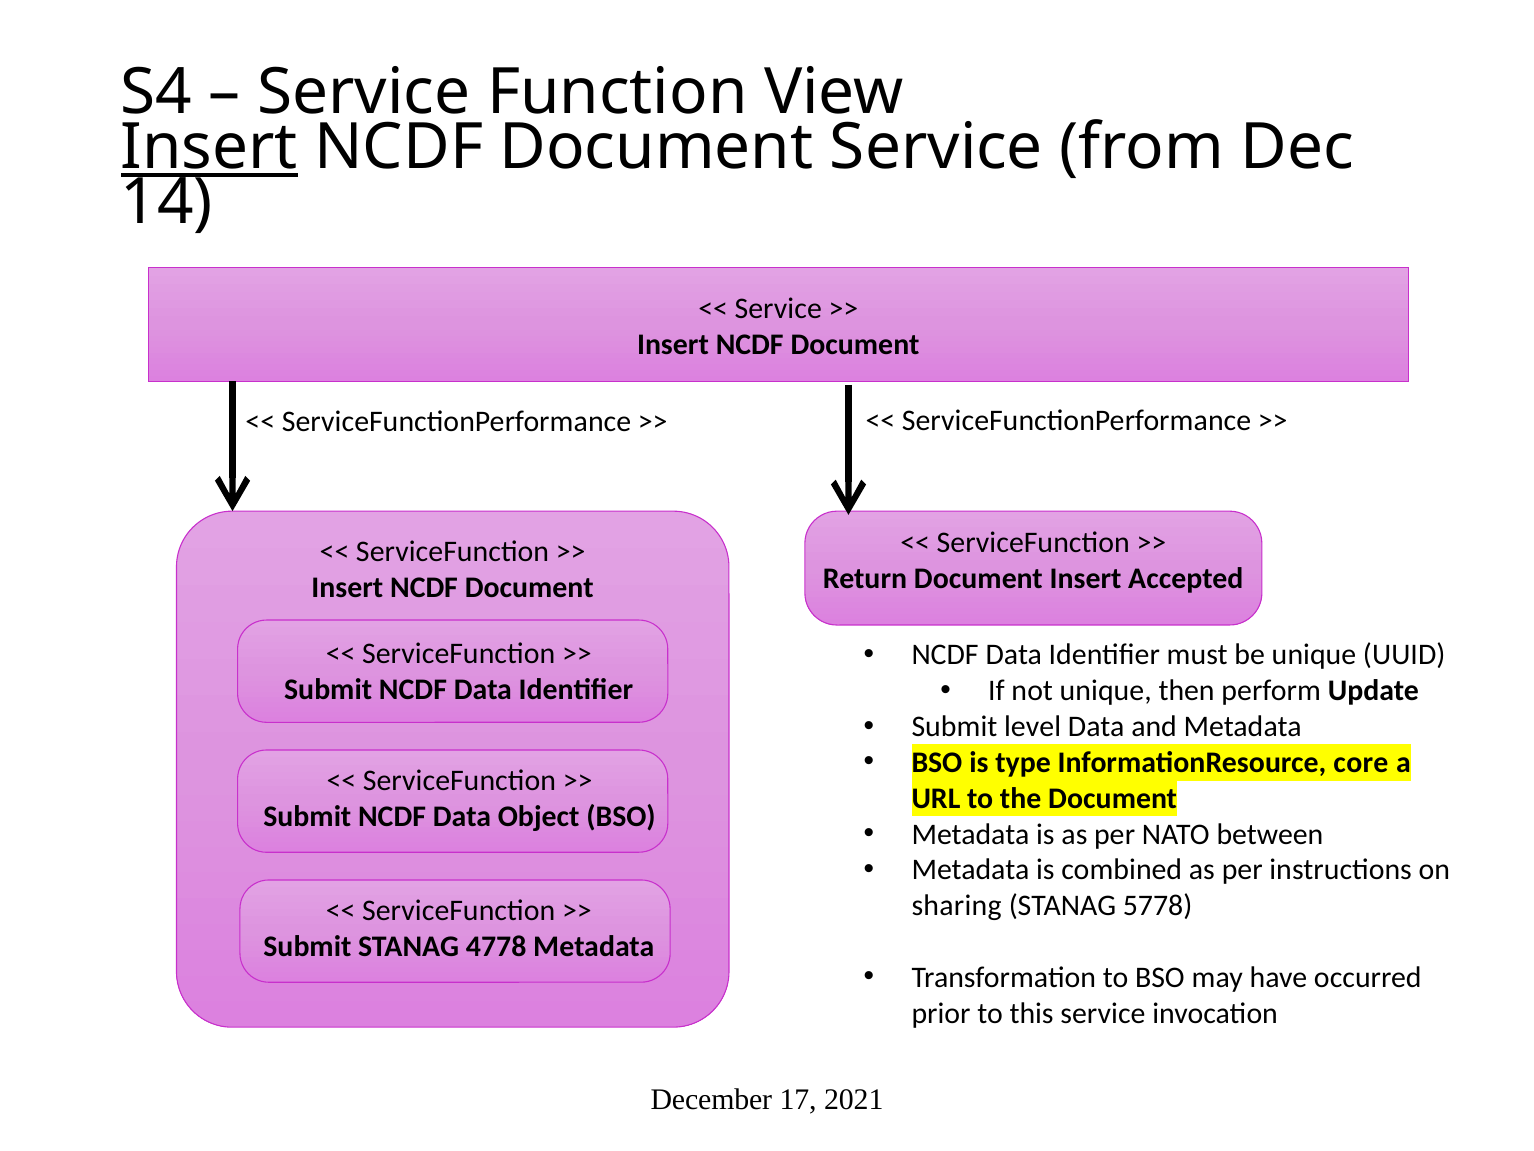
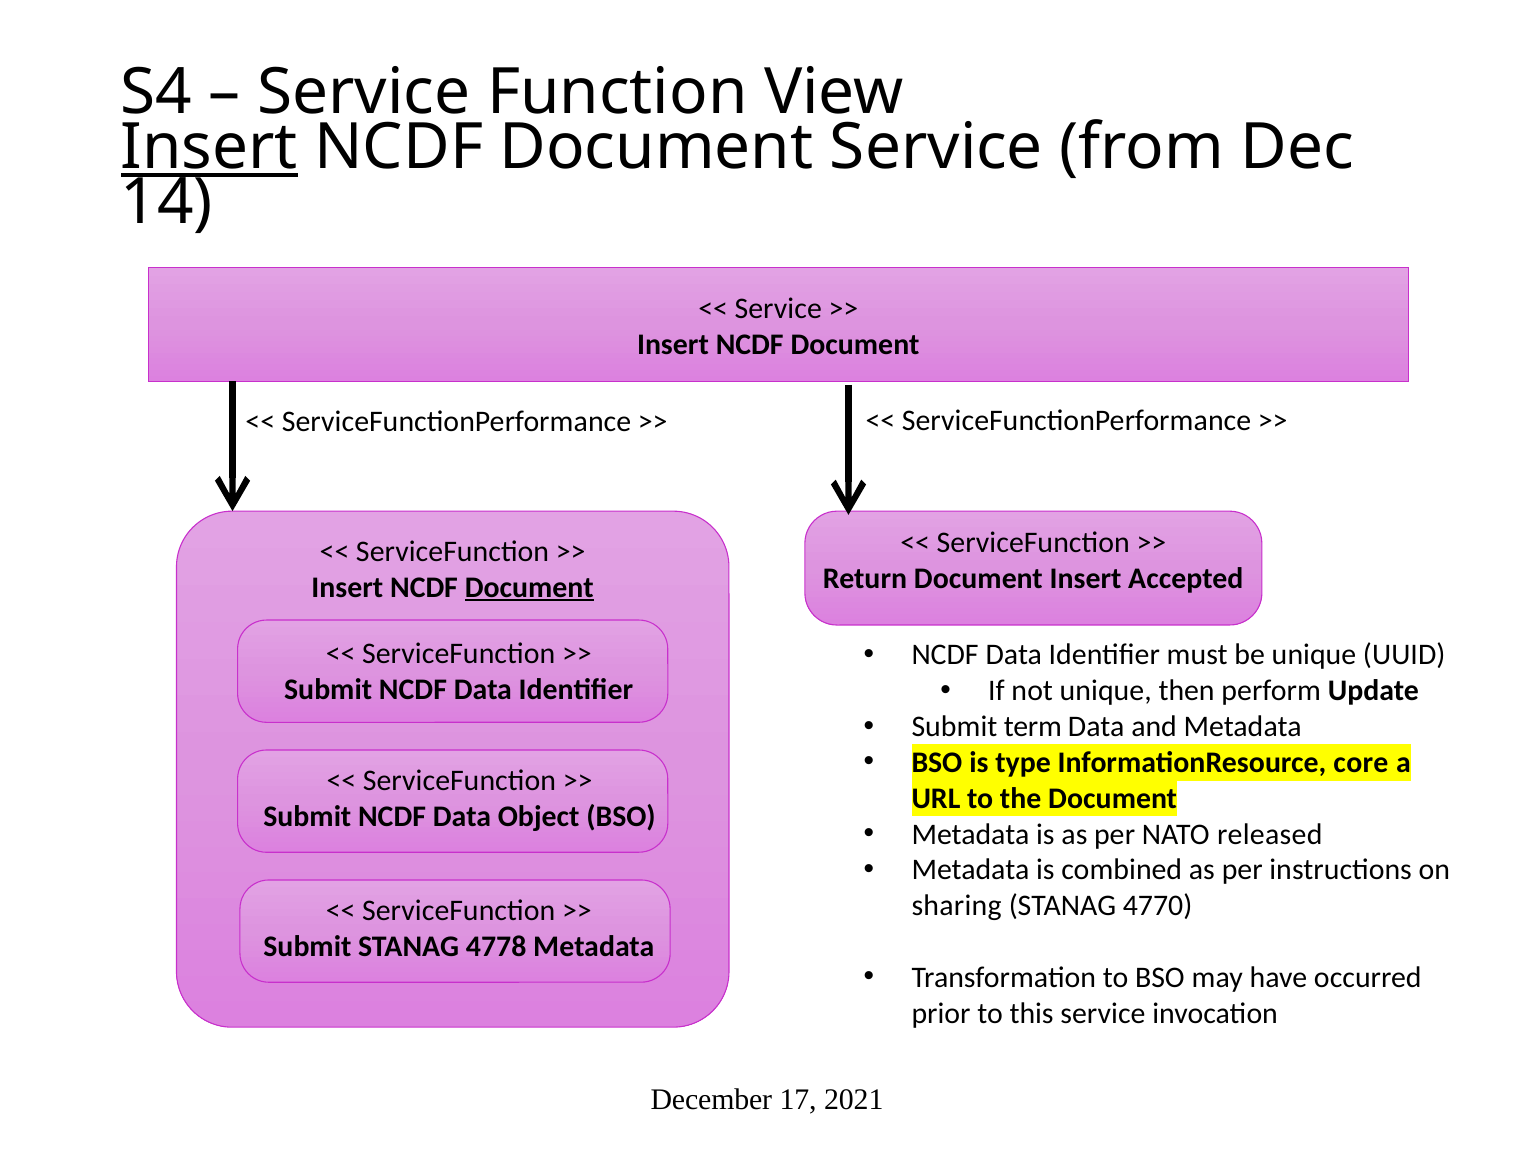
Document at (529, 587) underline: none -> present
level: level -> term
between: between -> released
5778: 5778 -> 4770
